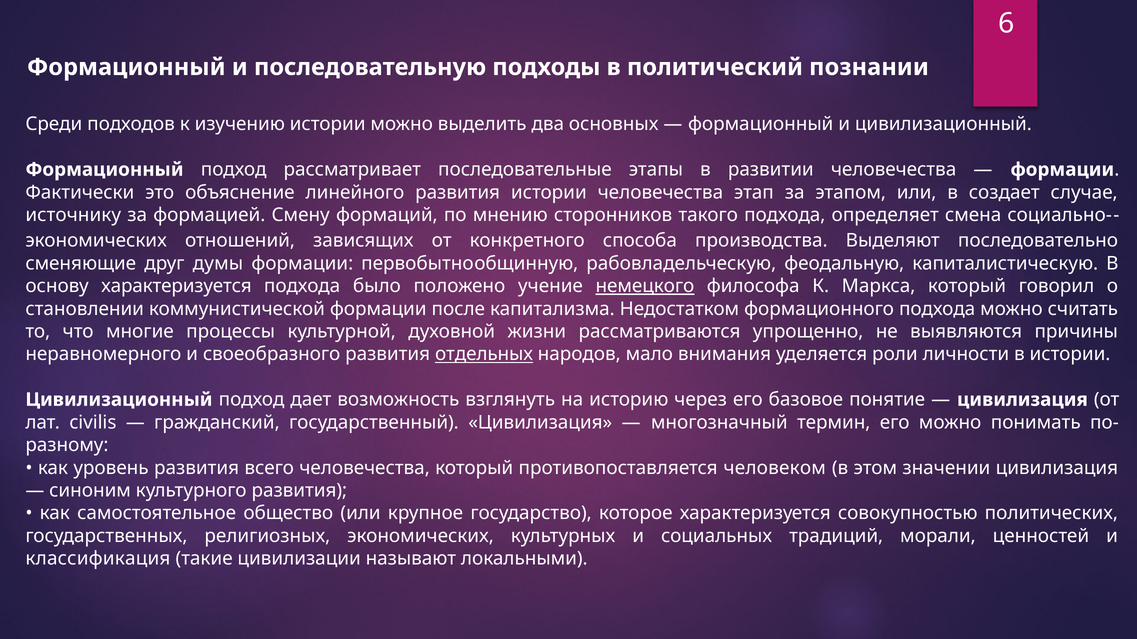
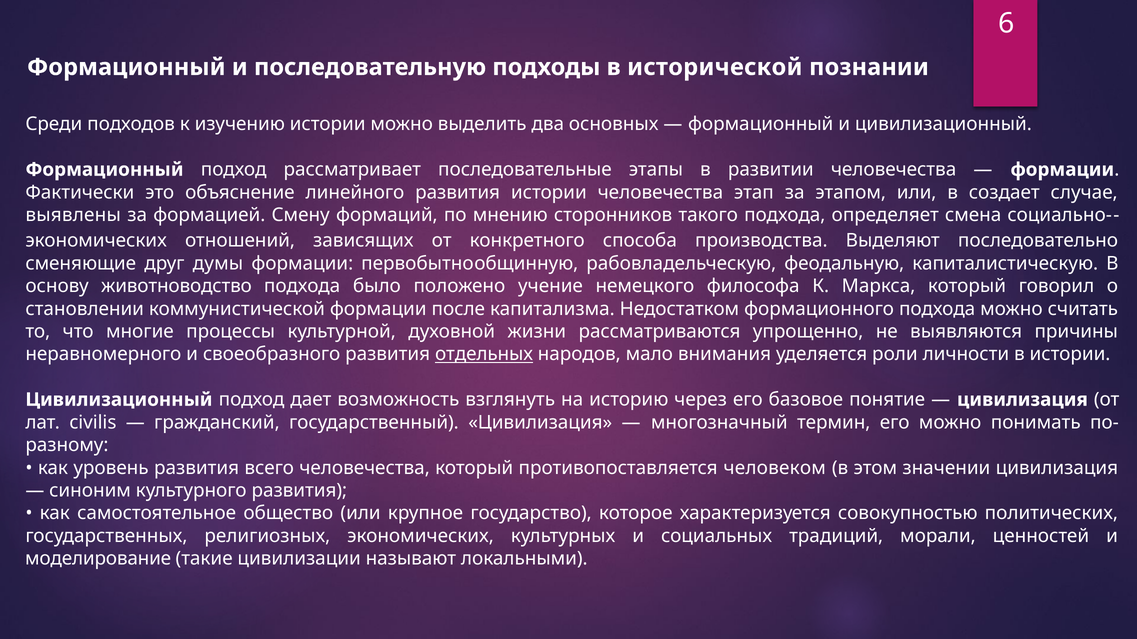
политический: политический -> исторической
источнику: источнику -> выявлены
основу характеризуется: характеризуется -> животноводство
немецкого underline: present -> none
классификация: классификация -> моделирование
